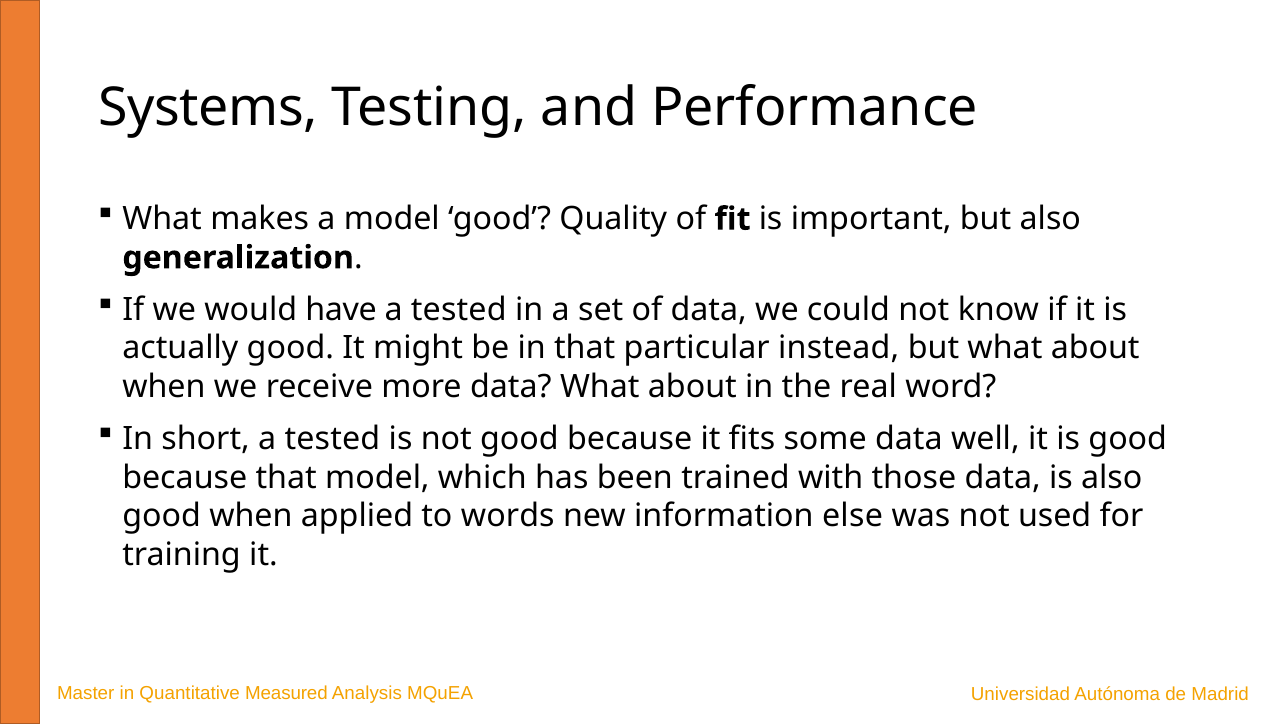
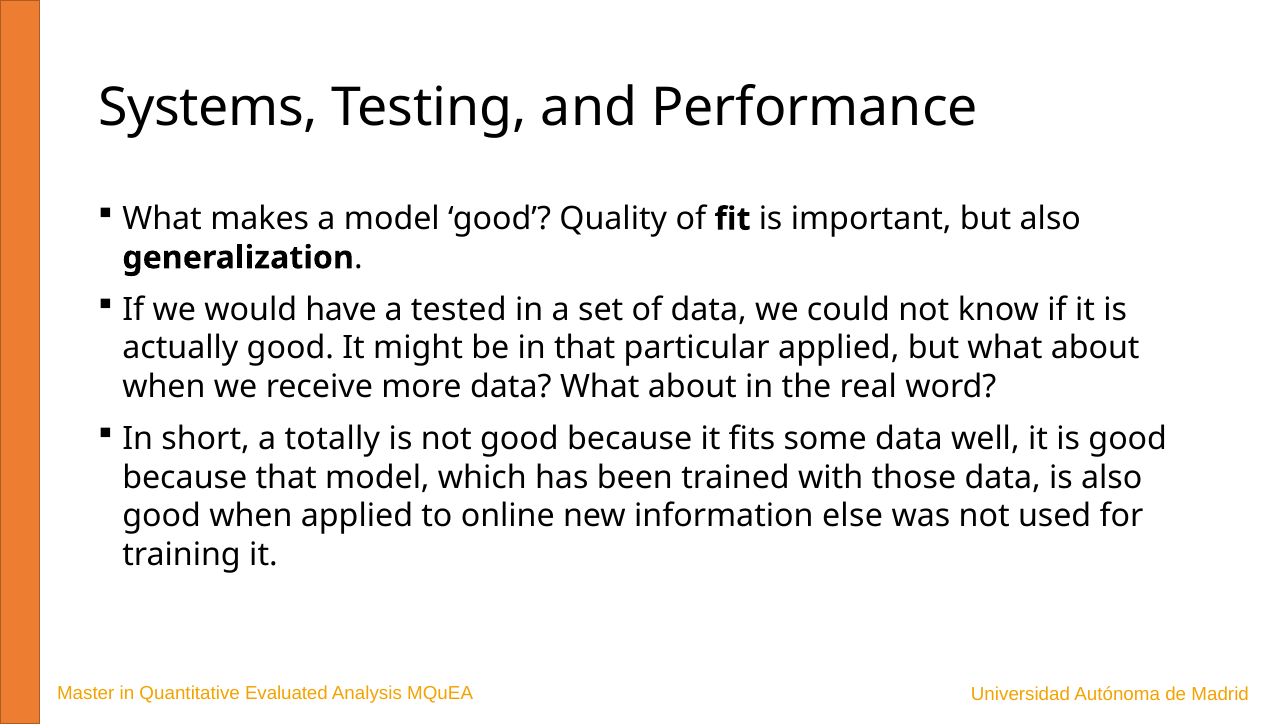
particular instead: instead -> applied
short a tested: tested -> totally
words: words -> online
Measured: Measured -> Evaluated
